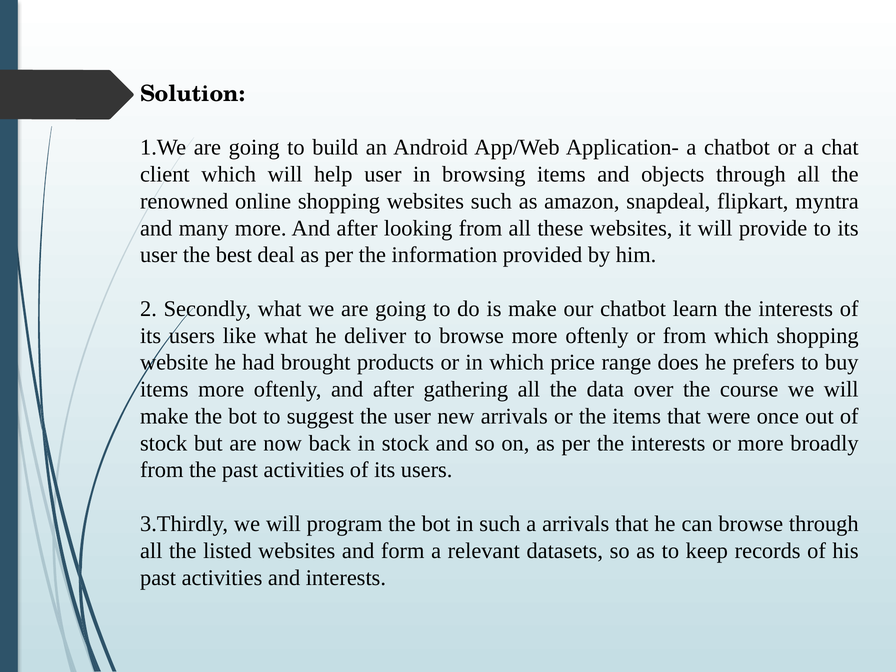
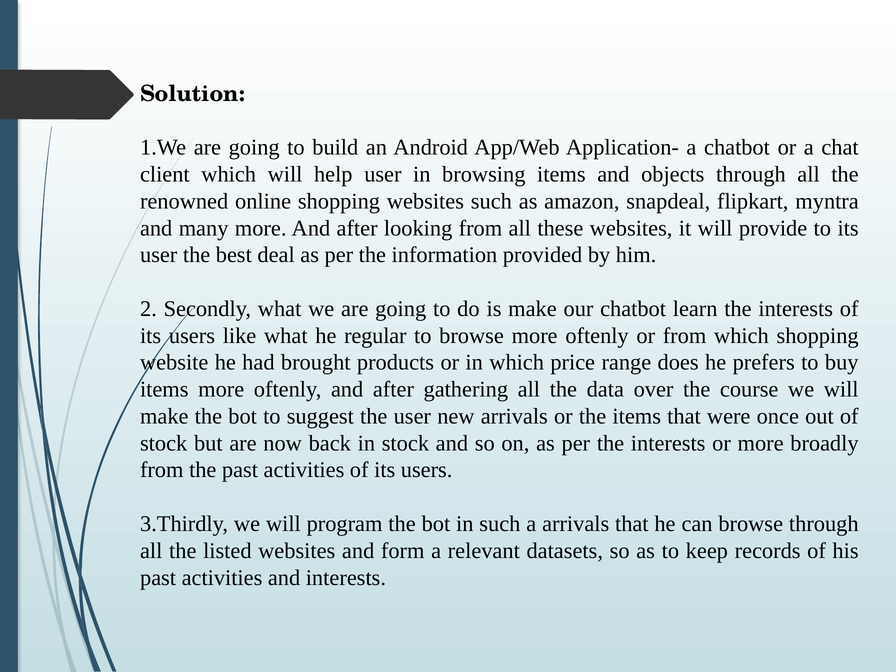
deliver: deliver -> regular
